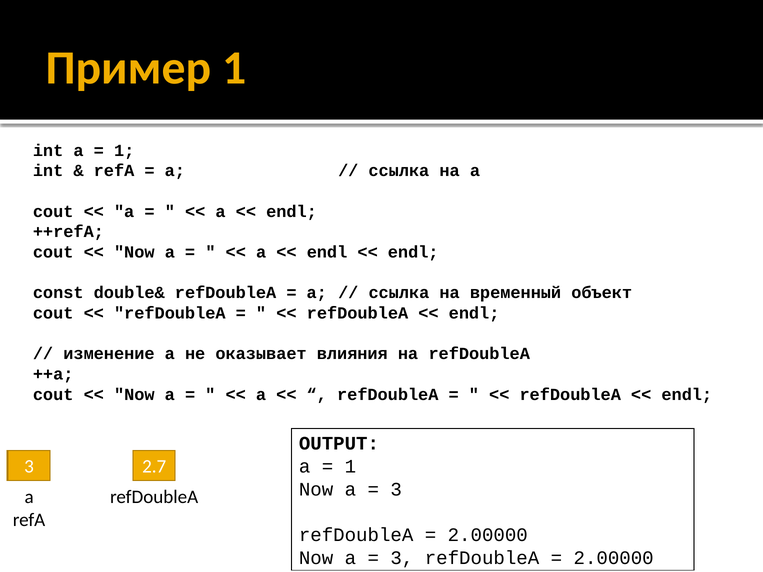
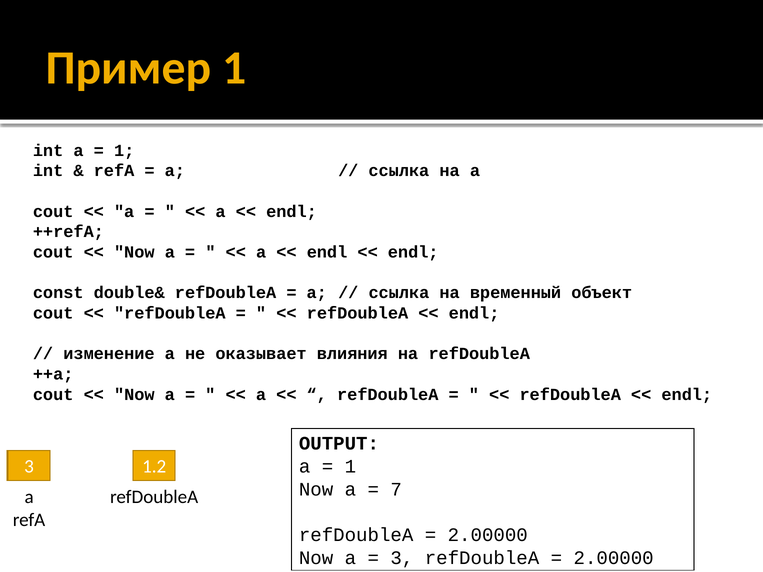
2.7: 2.7 -> 1.2
3 at (396, 490): 3 -> 7
